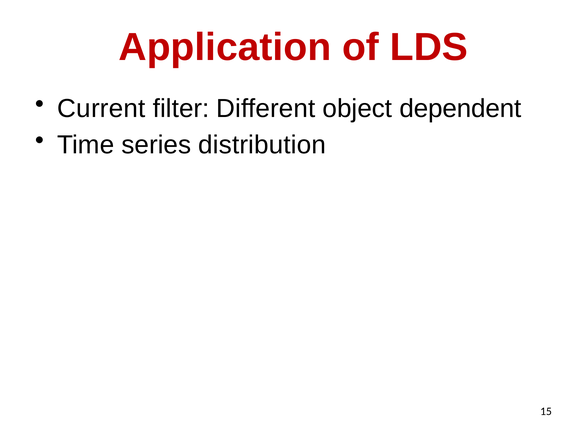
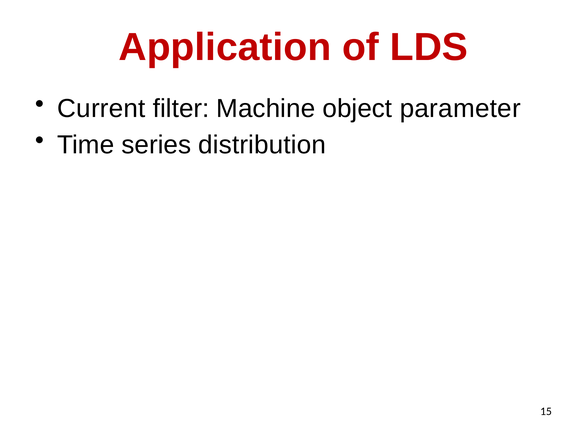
Different: Different -> Machine
dependent: dependent -> parameter
